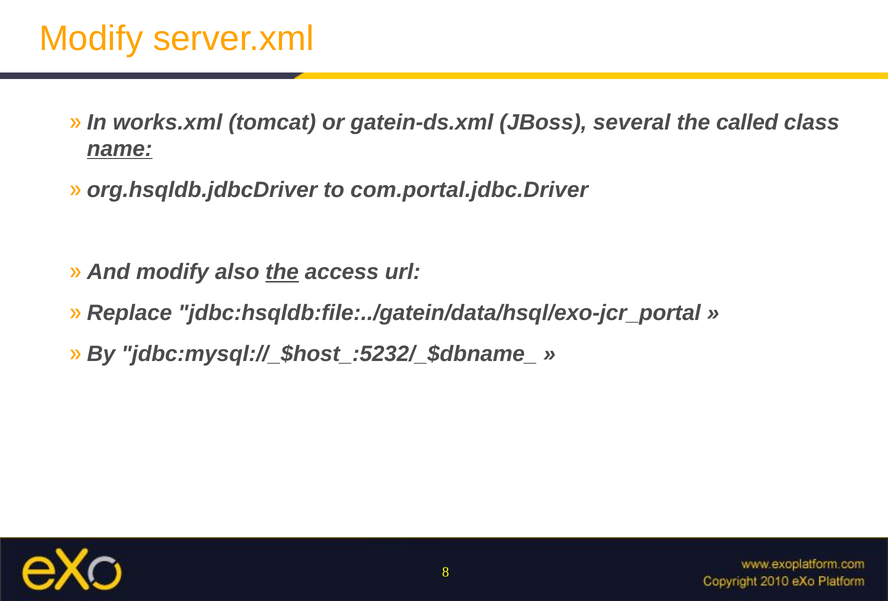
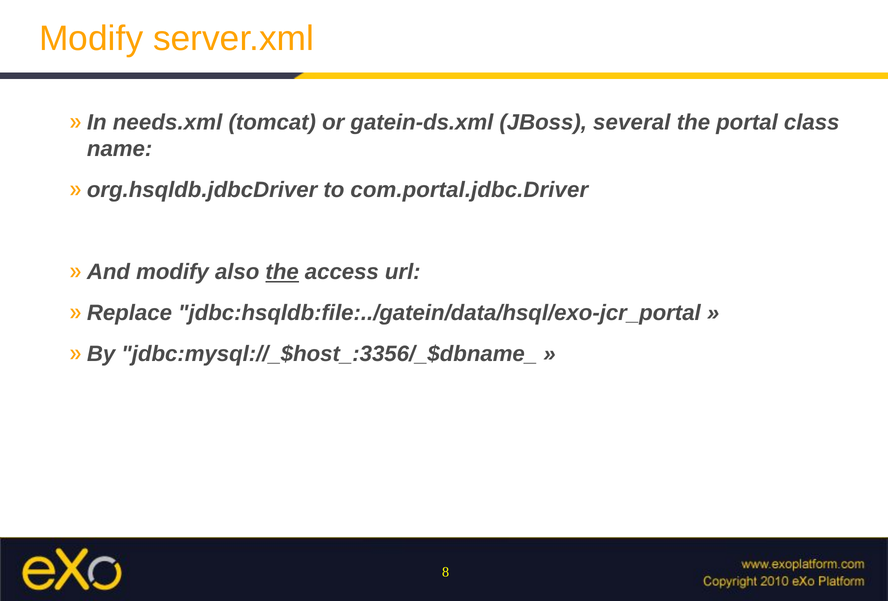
works.xml: works.xml -> needs.xml
called: called -> portal
name underline: present -> none
jdbc:mysql://_$host_:5232/_$dbname_: jdbc:mysql://_$host_:5232/_$dbname_ -> jdbc:mysql://_$host_:3356/_$dbname_
